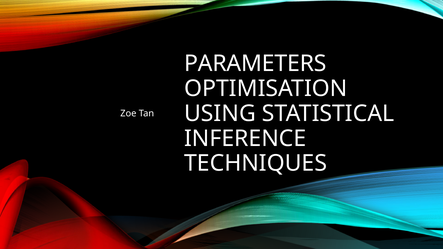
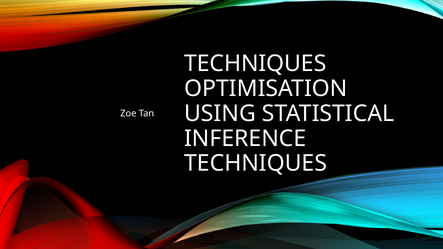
PARAMETERS at (255, 64): PARAMETERS -> TECHNIQUES
